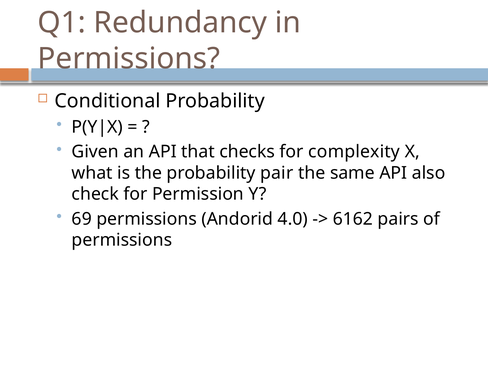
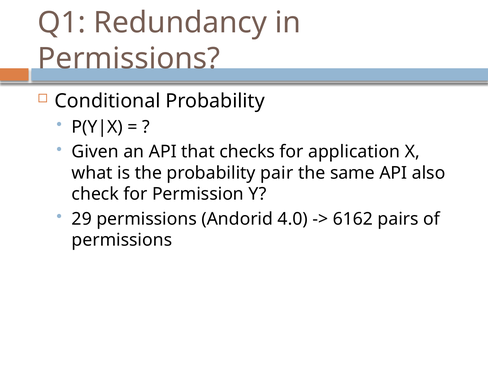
complexity: complexity -> application
69: 69 -> 29
